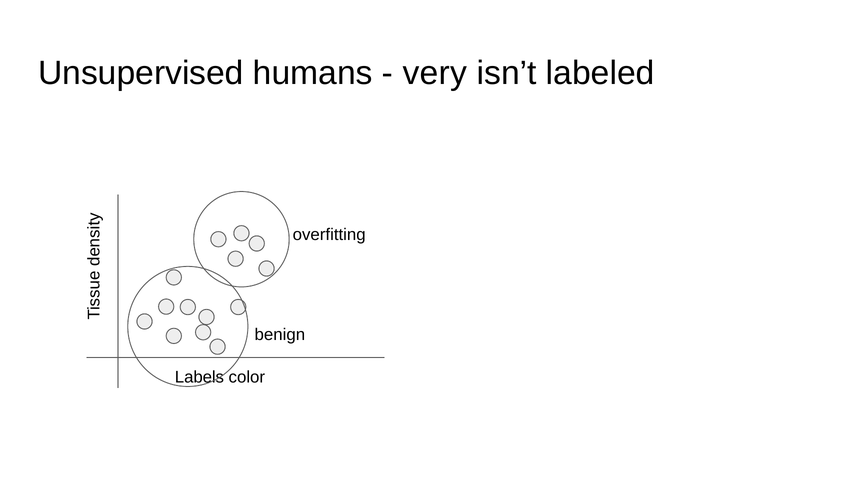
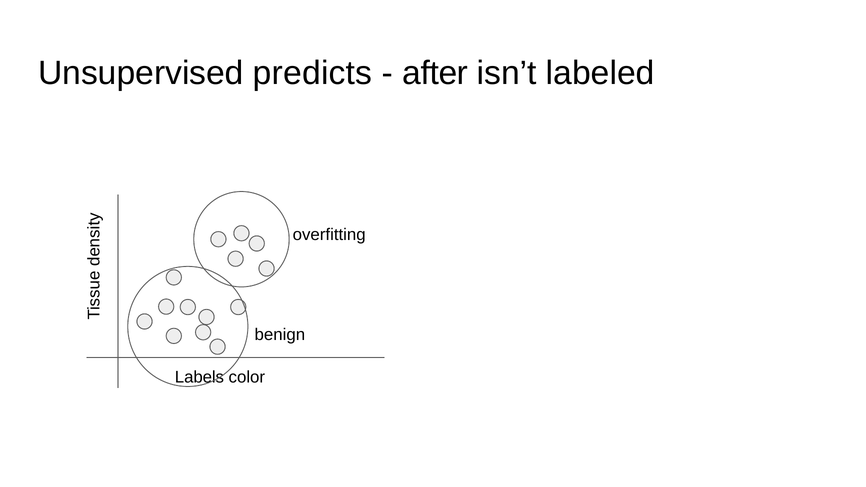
humans: humans -> predicts
very: very -> after
